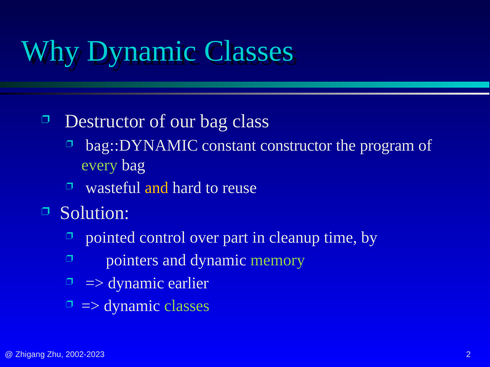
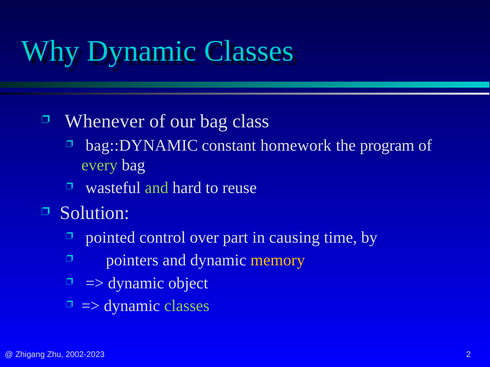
Destructor: Destructor -> Whenever
constructor: constructor -> homework
and at (157, 188) colour: yellow -> light green
cleanup: cleanup -> causing
memory colour: light green -> yellow
earlier: earlier -> object
